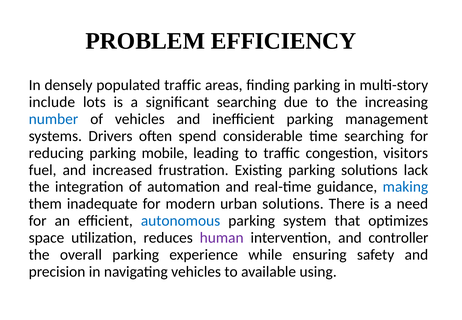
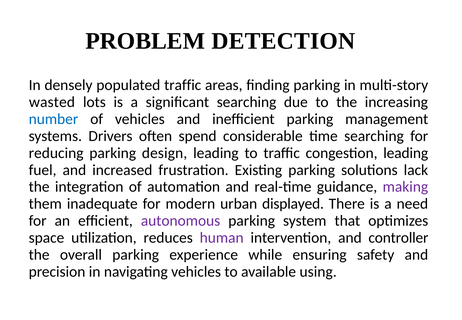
EFFICIENCY: EFFICIENCY -> DETECTION
include: include -> wasted
mobile: mobile -> design
congestion visitors: visitors -> leading
making colour: blue -> purple
urban solutions: solutions -> displayed
autonomous colour: blue -> purple
